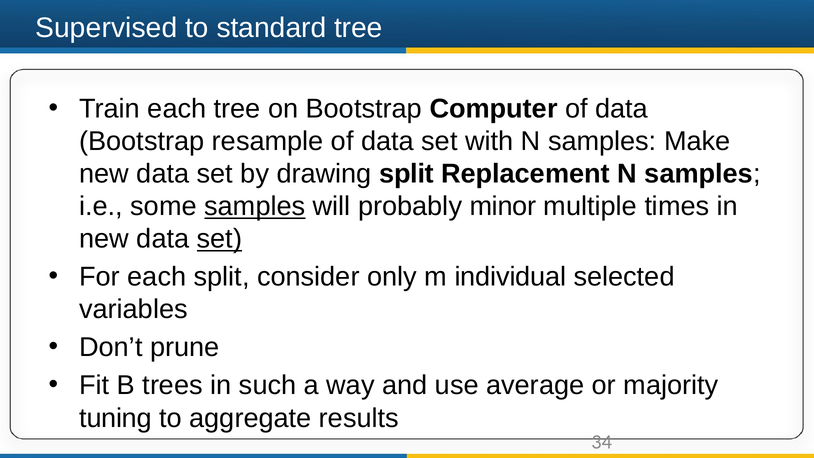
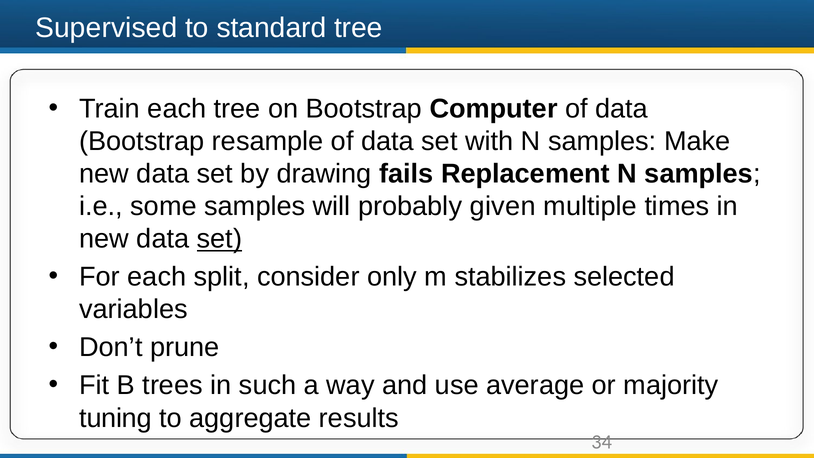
drawing split: split -> fails
samples at (255, 206) underline: present -> none
minor: minor -> given
individual: individual -> stabilizes
